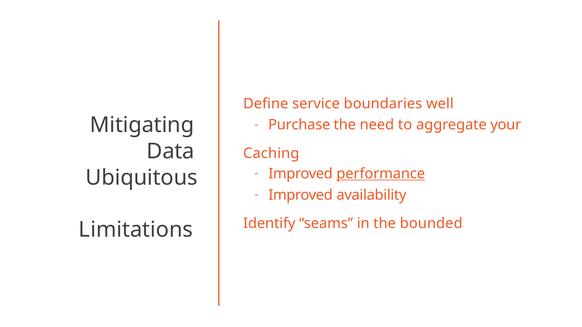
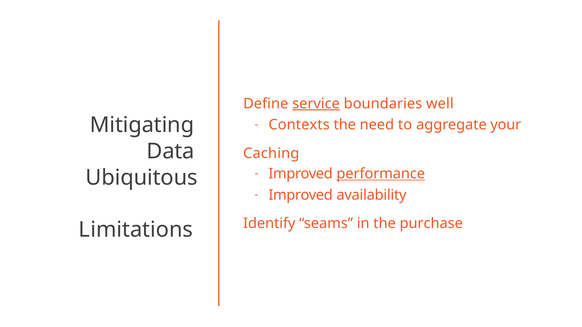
service underline: none -> present
Purchase: Purchase -> Contexts
bounded: bounded -> purchase
